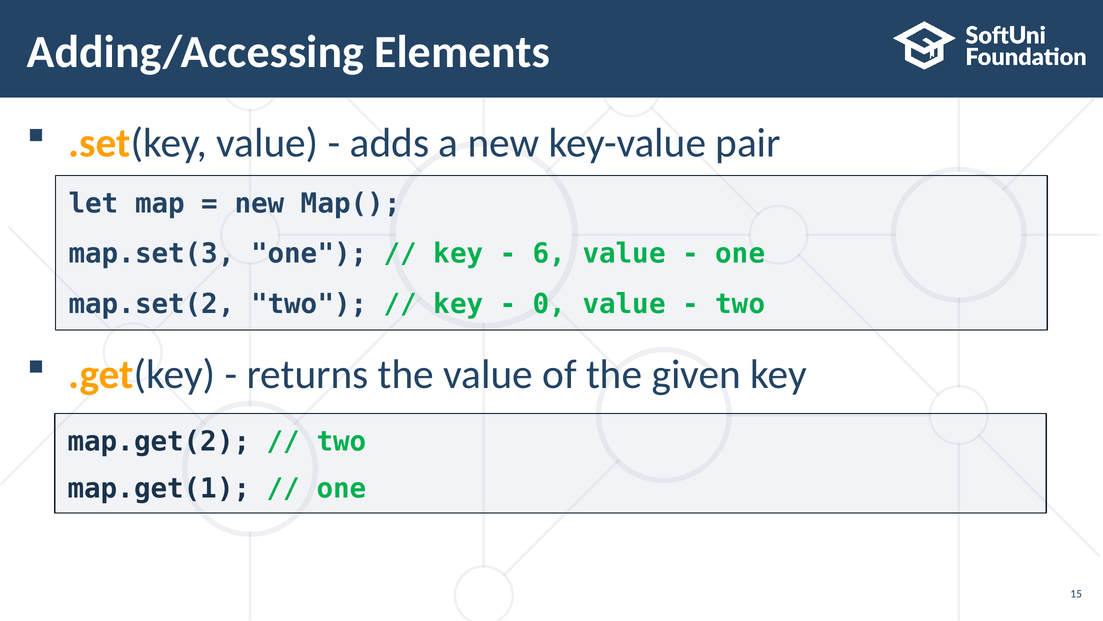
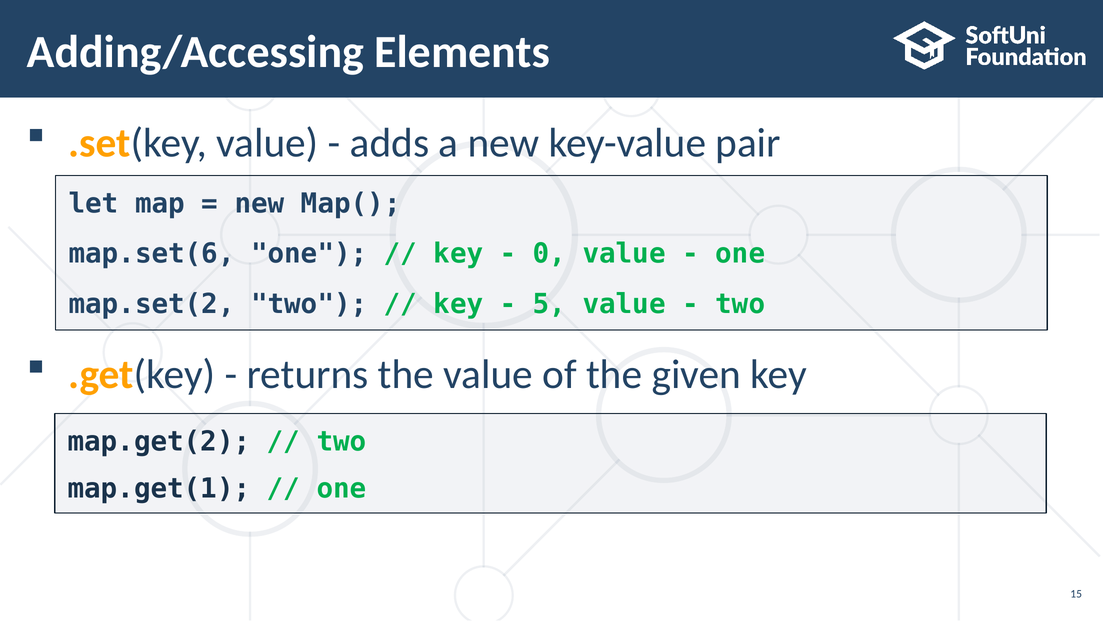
map.set(3: map.set(3 -> map.set(6
6: 6 -> 0
0: 0 -> 5
